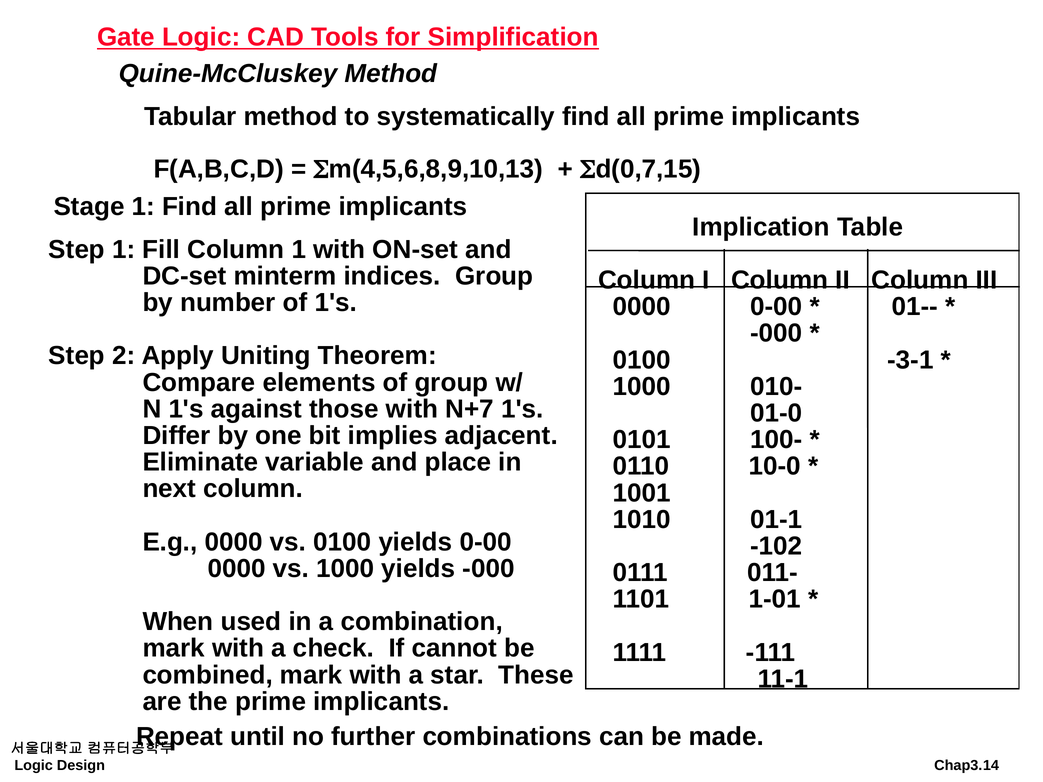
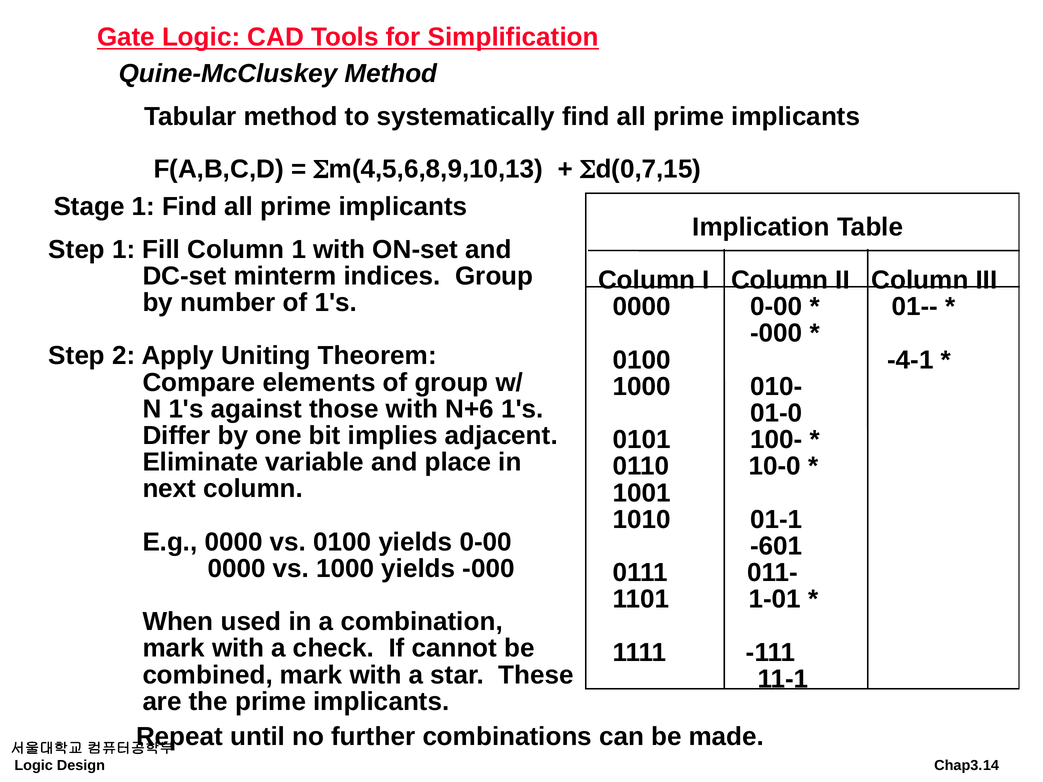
-3-1: -3-1 -> -4-1
N+7: N+7 -> N+6
-102: -102 -> -601
